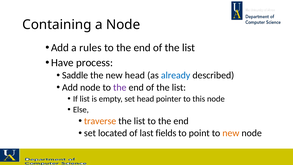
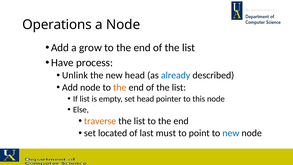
Containing: Containing -> Operations
rules: rules -> grow
Saddle: Saddle -> Unlink
the at (120, 87) colour: purple -> orange
fields: fields -> must
new at (231, 133) colour: orange -> blue
